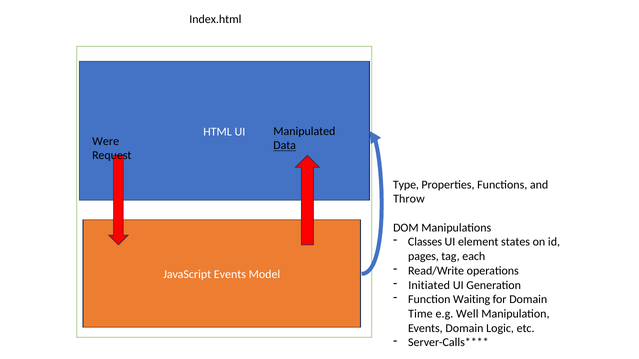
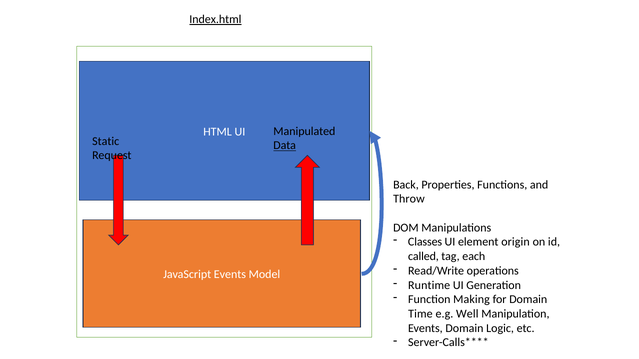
Index.html underline: none -> present
Were: Were -> Static
Type: Type -> Back
states: states -> origin
pages: pages -> called
Initiated: Initiated -> Runtime
Waiting: Waiting -> Making
